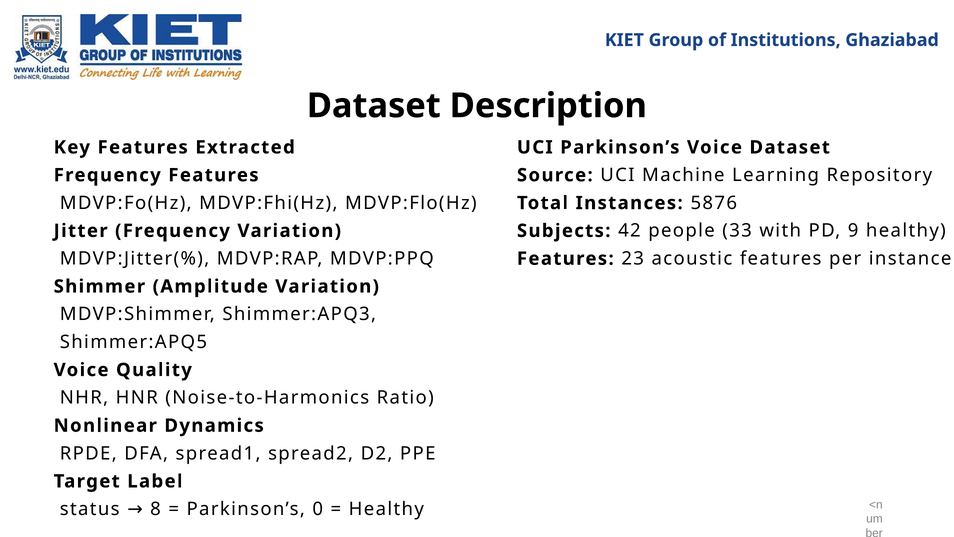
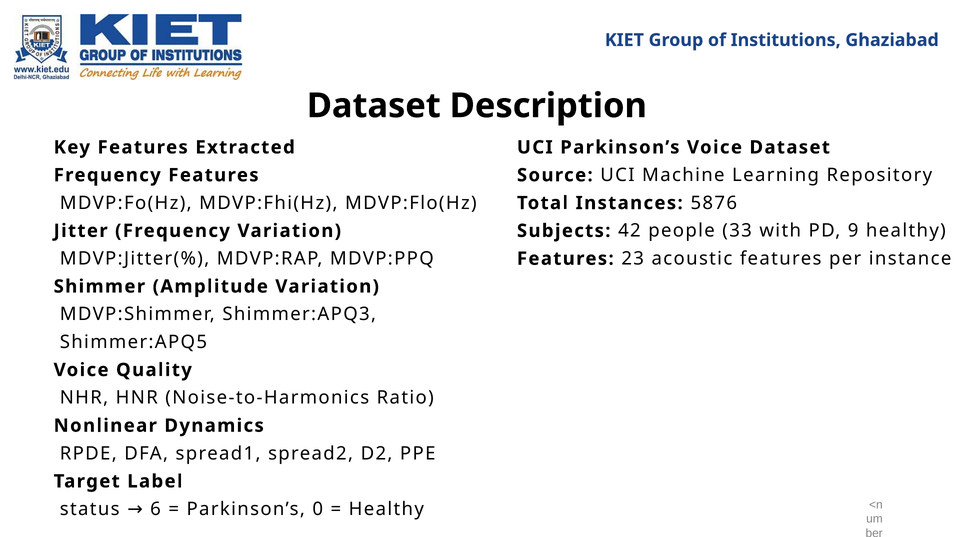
8: 8 -> 6
